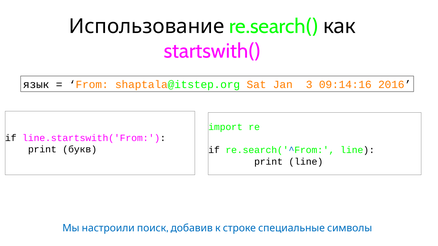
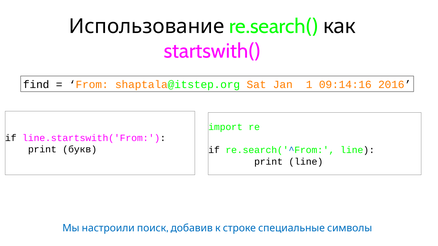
язык: язык -> find
3: 3 -> 1
